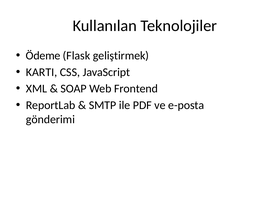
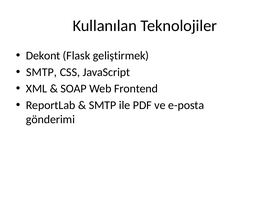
Ödeme: Ödeme -> Dekont
KARTI at (42, 72): KARTI -> SMTP
